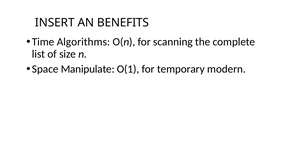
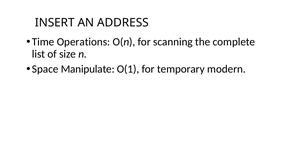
BENEFITS: BENEFITS -> ADDRESS
Algorithms: Algorithms -> Operations
